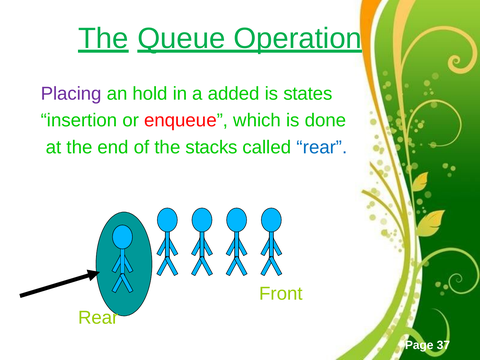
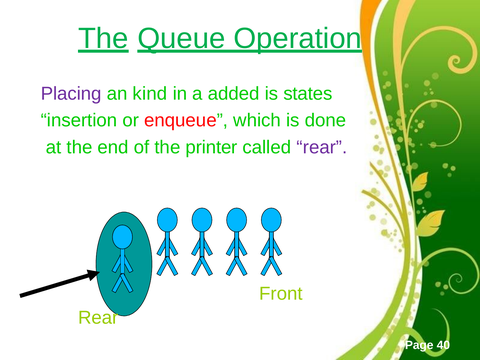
hold: hold -> kind
stacks: stacks -> printer
rear at (322, 147) colour: blue -> purple
37: 37 -> 40
